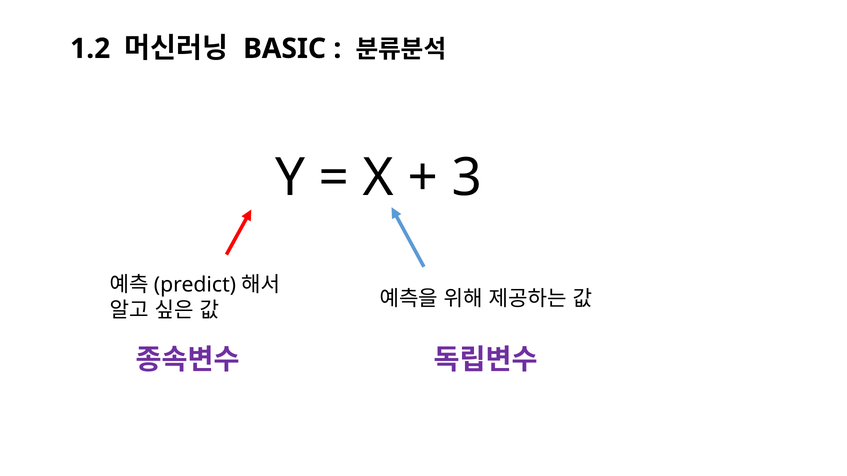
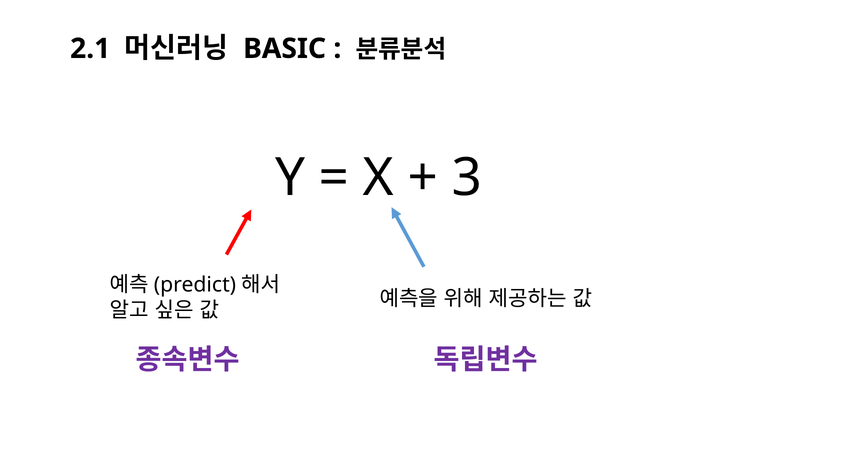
1.2: 1.2 -> 2.1
